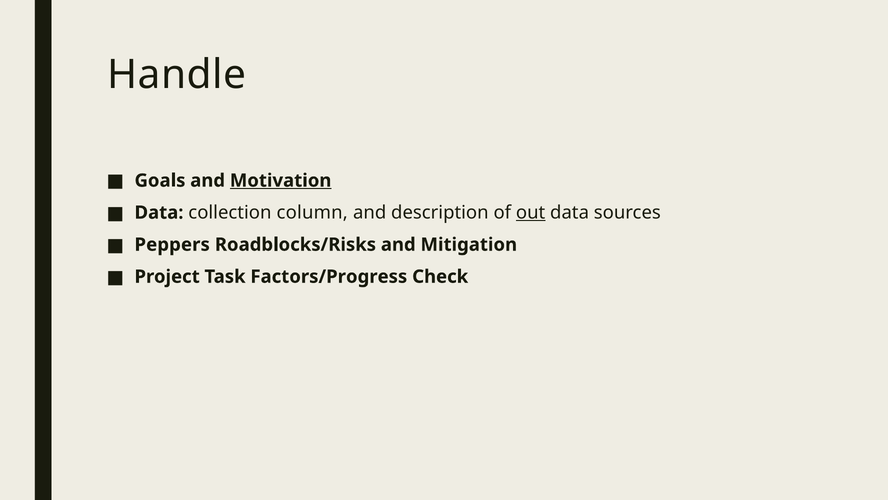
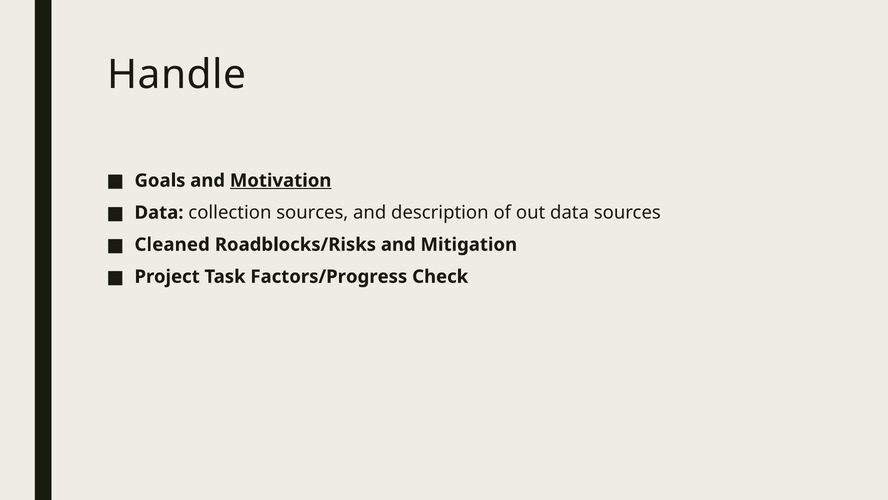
collection column: column -> sources
out underline: present -> none
Peppers: Peppers -> Cleaned
